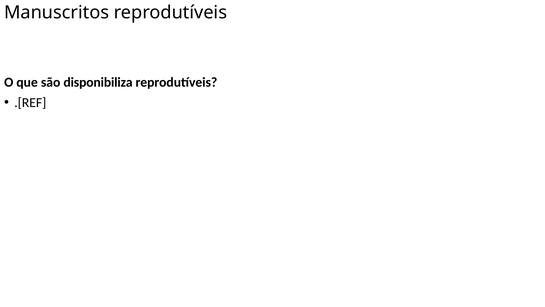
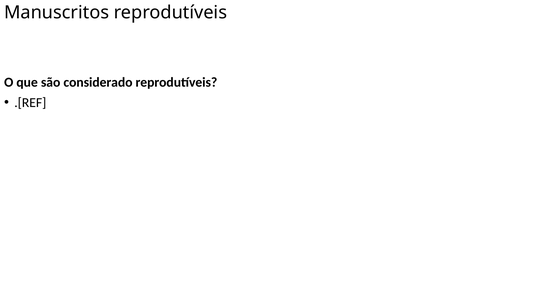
disponibiliza: disponibiliza -> considerado
